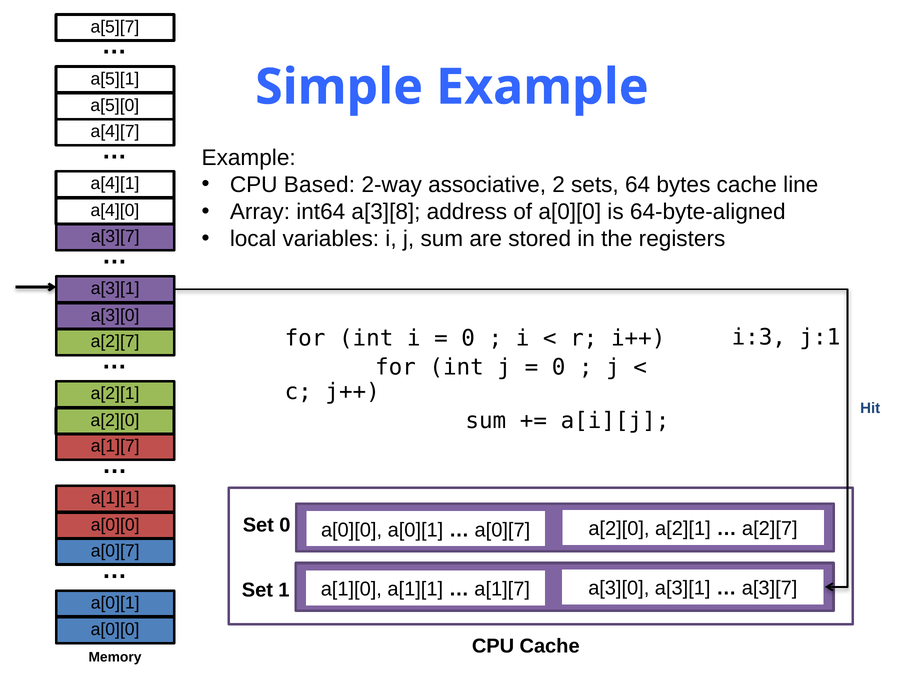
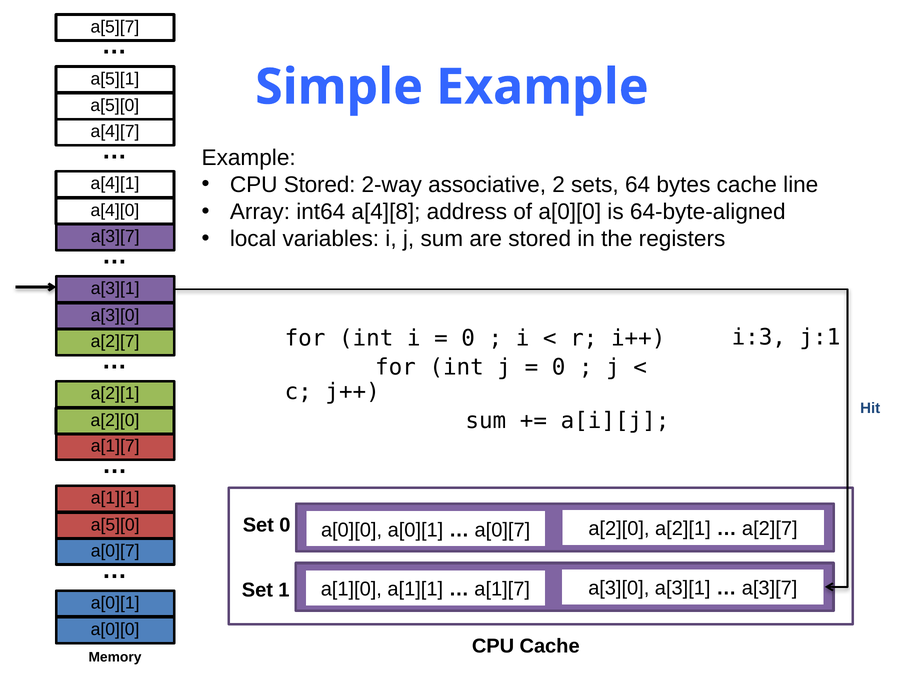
CPU Based: Based -> Stored
a[3][8: a[3][8 -> a[4][8
a[0][0 at (115, 525): a[0][0 -> a[5][0
